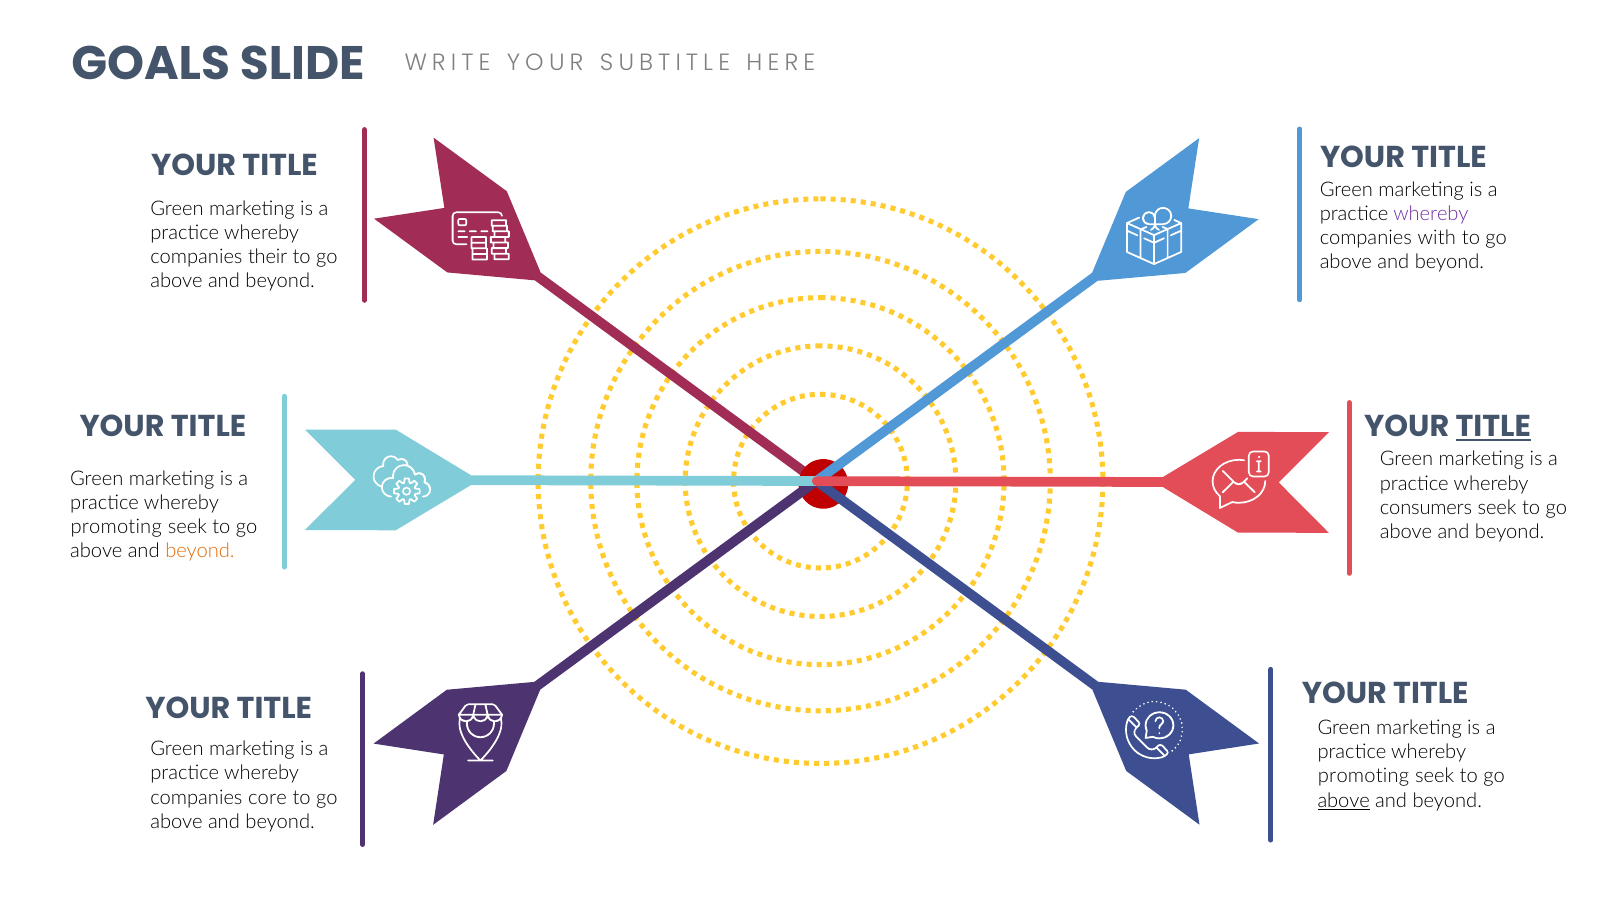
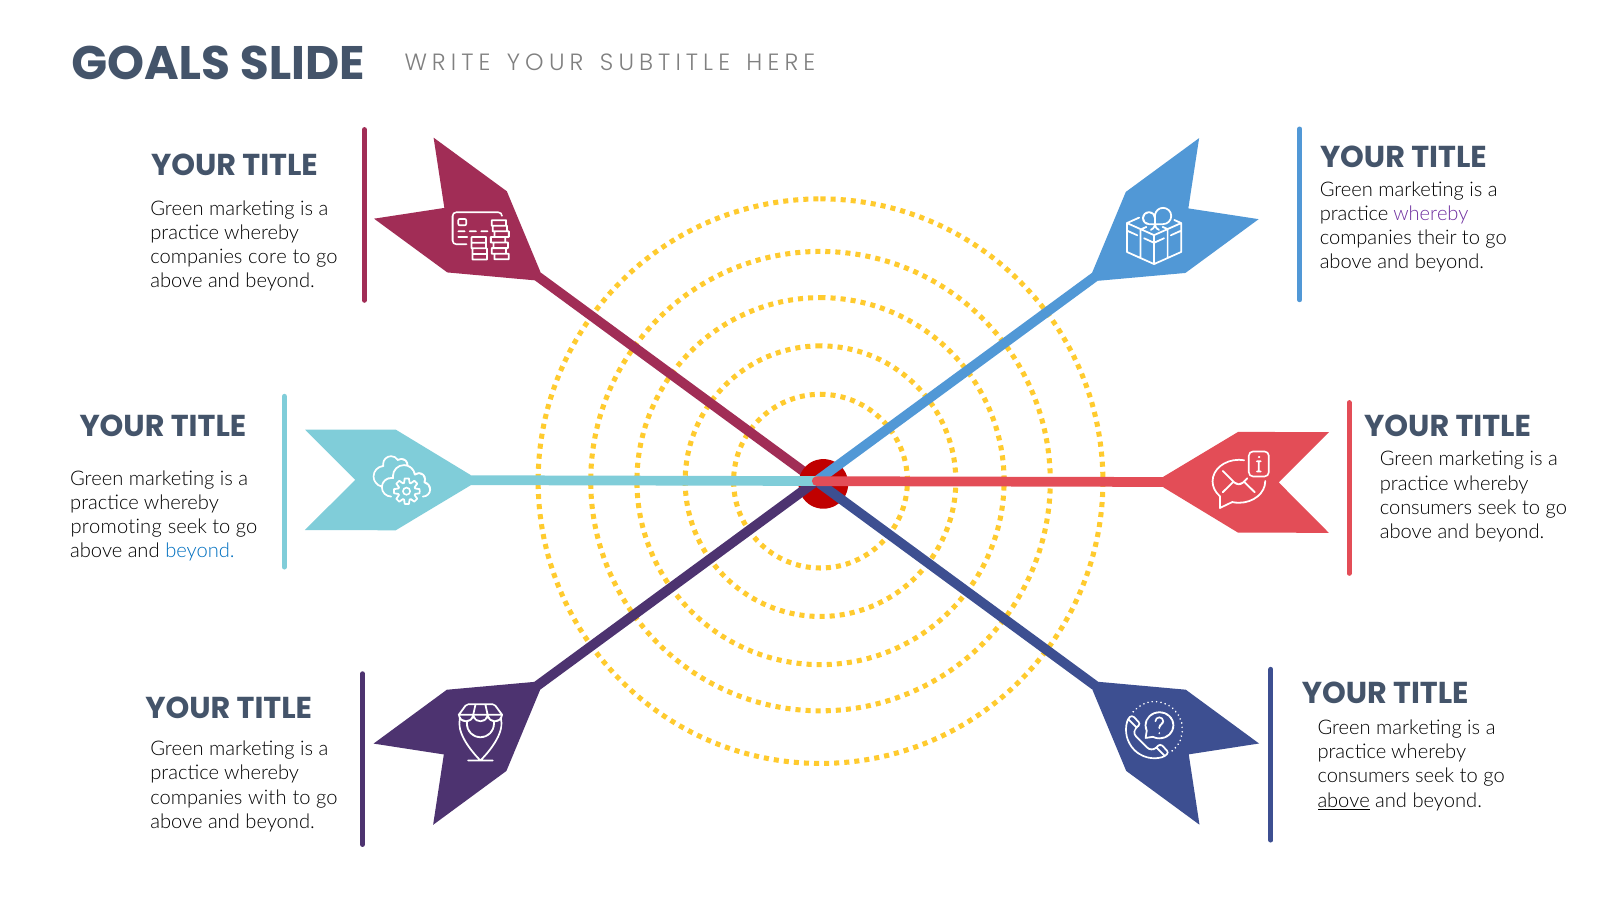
with: with -> their
their: their -> core
TITLE at (1493, 427) underline: present -> none
beyond at (200, 551) colour: orange -> blue
promoting at (1364, 777): promoting -> consumers
core: core -> with
